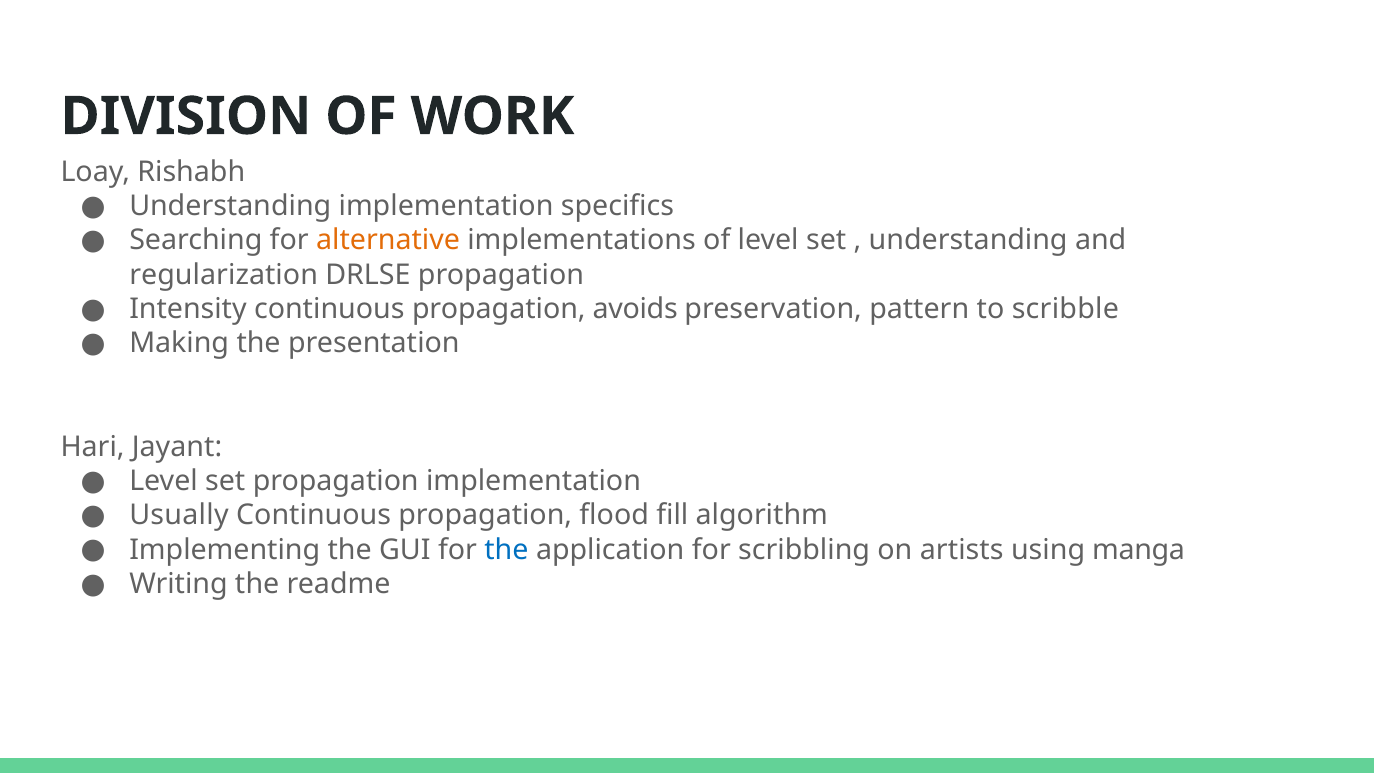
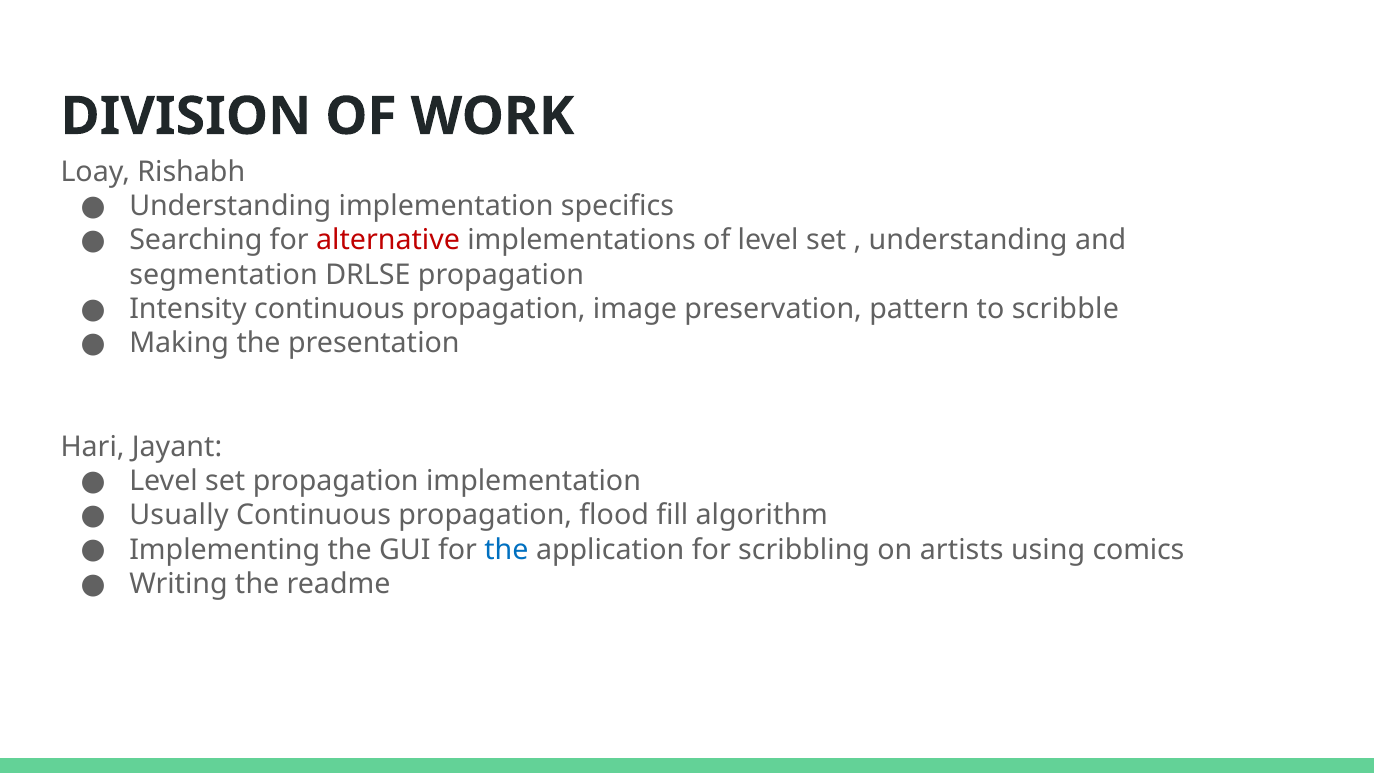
alternative colour: orange -> red
regularization: regularization -> segmentation
avoids: avoids -> image
manga: manga -> comics
